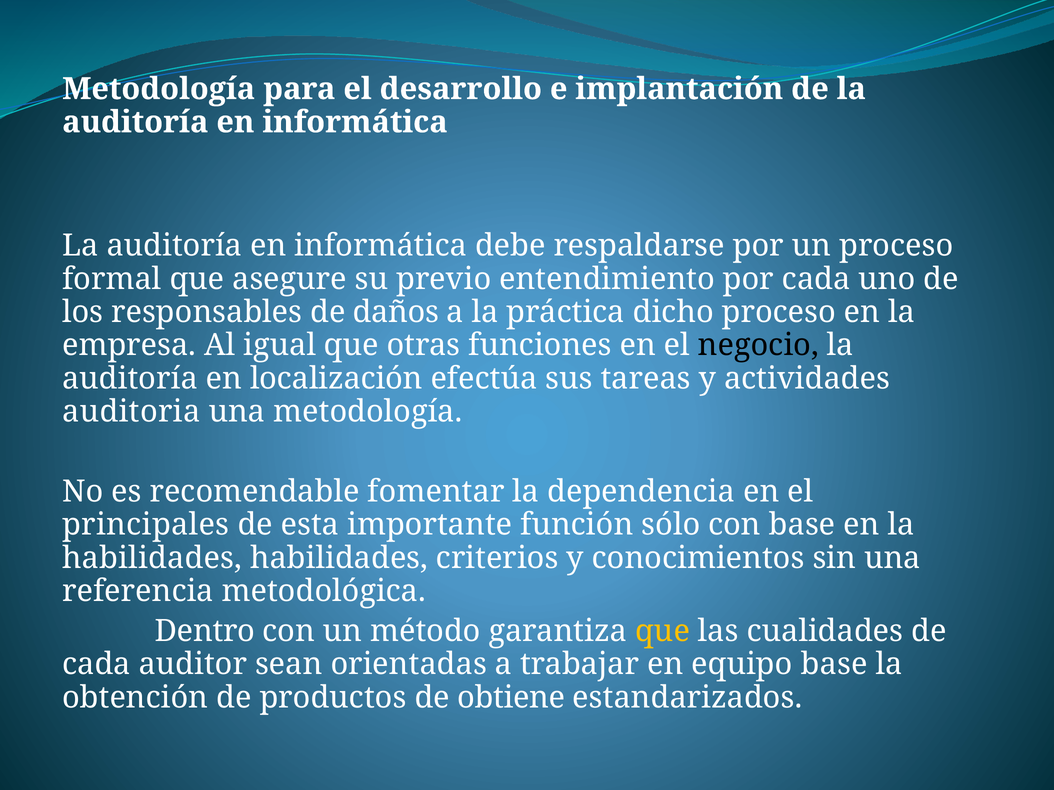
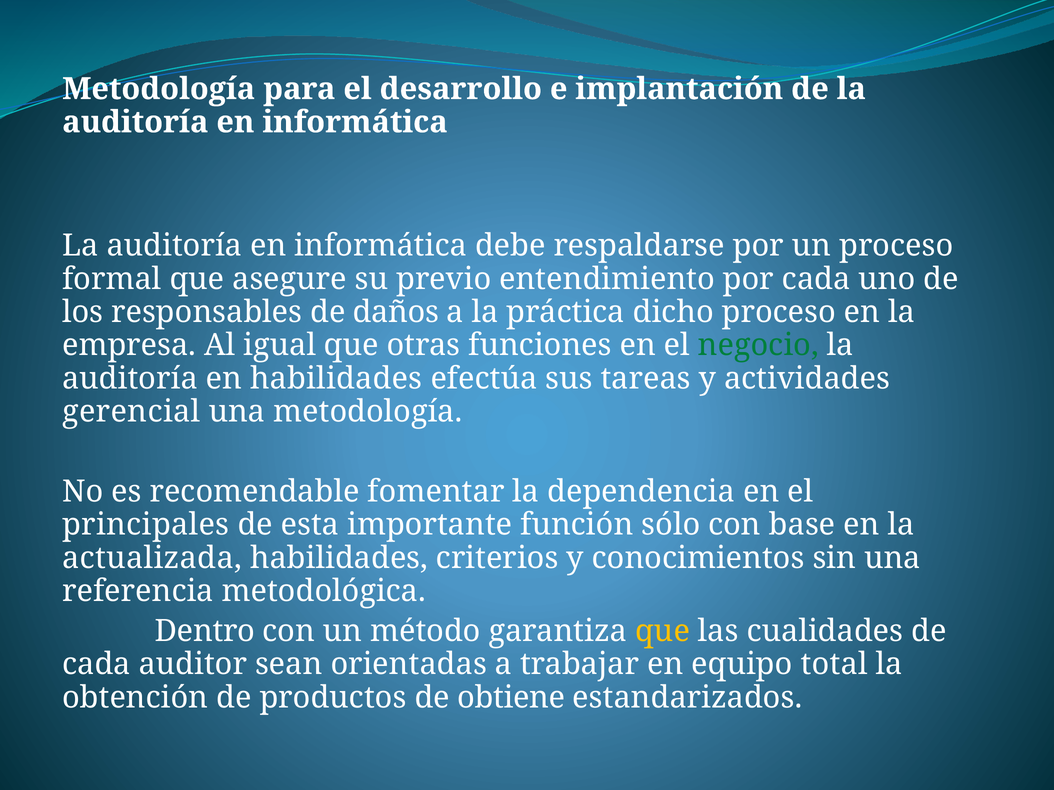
negocio colour: black -> green
en localización: localización -> habilidades
auditoria: auditoria -> gerencial
habilidades at (152, 558): habilidades -> actualizada
equipo base: base -> total
